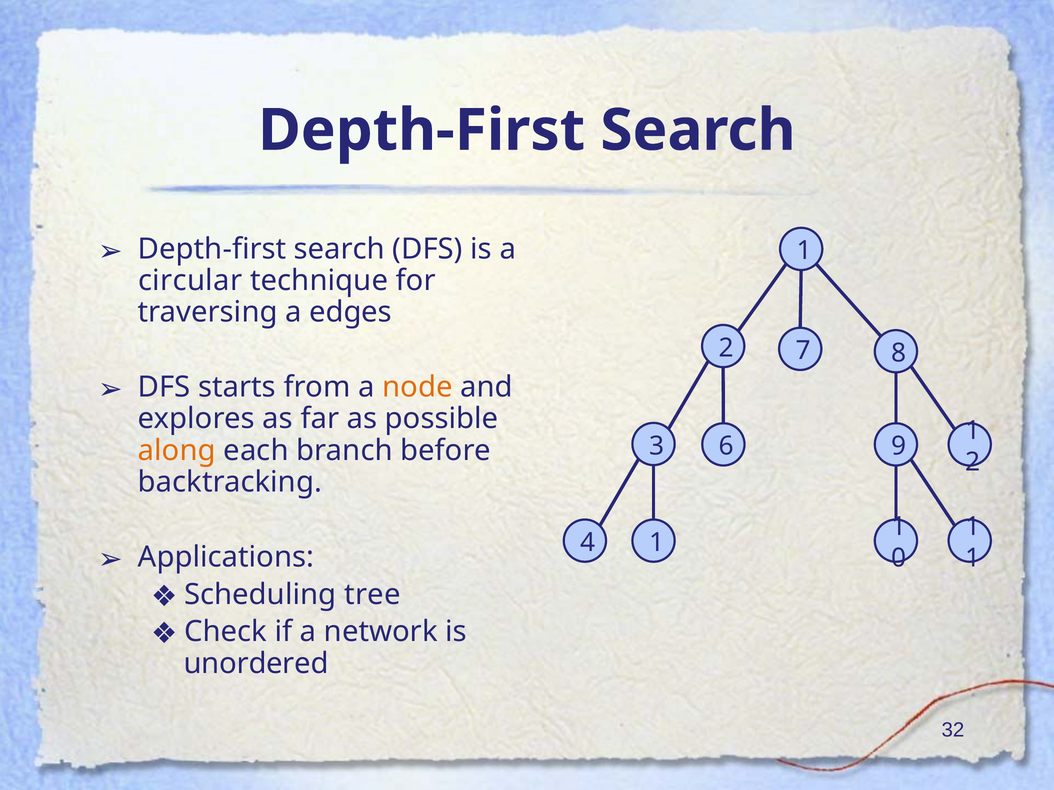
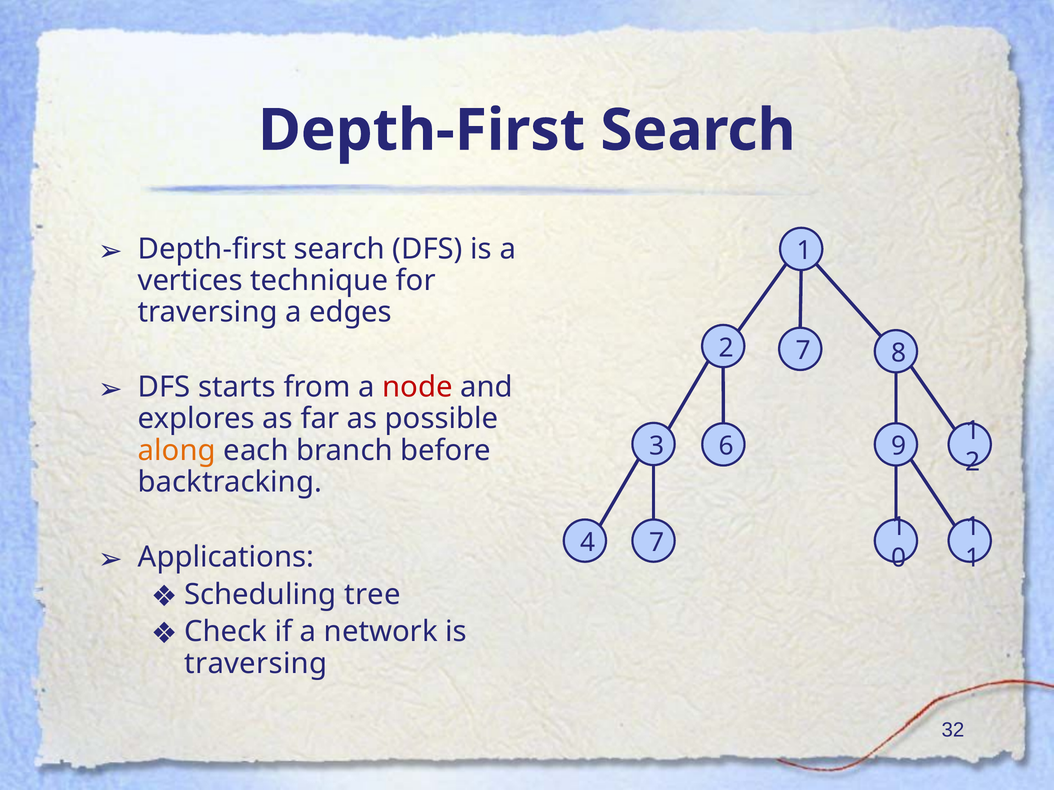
circular: circular -> vertices
node colour: orange -> red
4 1: 1 -> 7
unordered at (256, 664): unordered -> traversing
